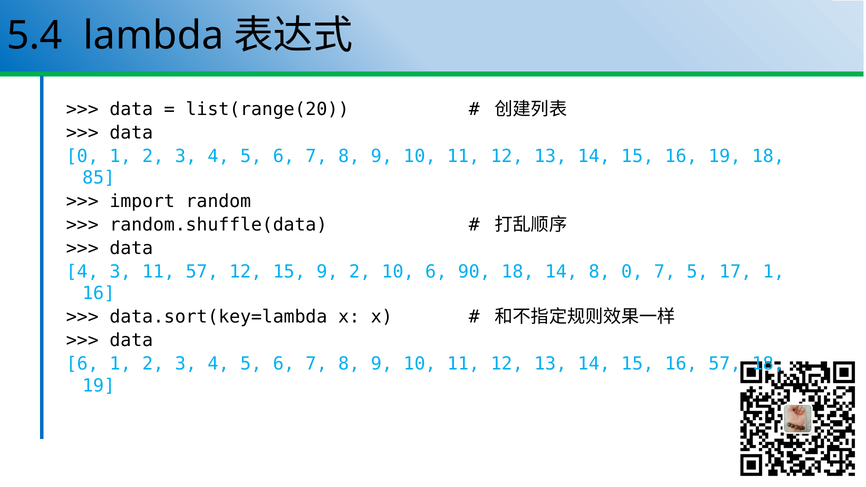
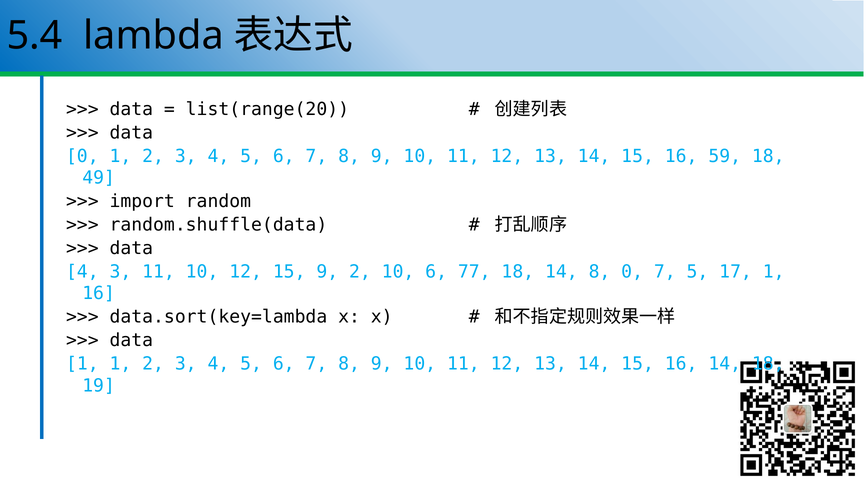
16 19: 19 -> 59
85: 85 -> 49
11 57: 57 -> 10
90: 90 -> 77
6 at (82, 364): 6 -> 1
16 57: 57 -> 14
